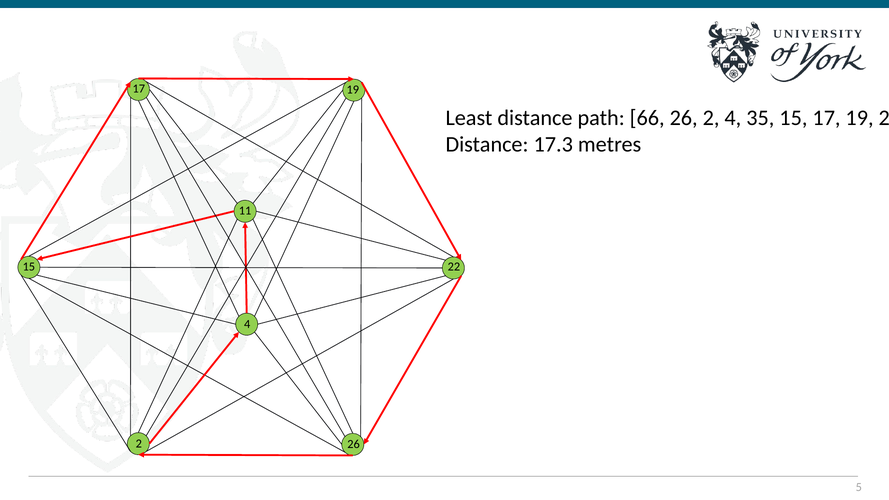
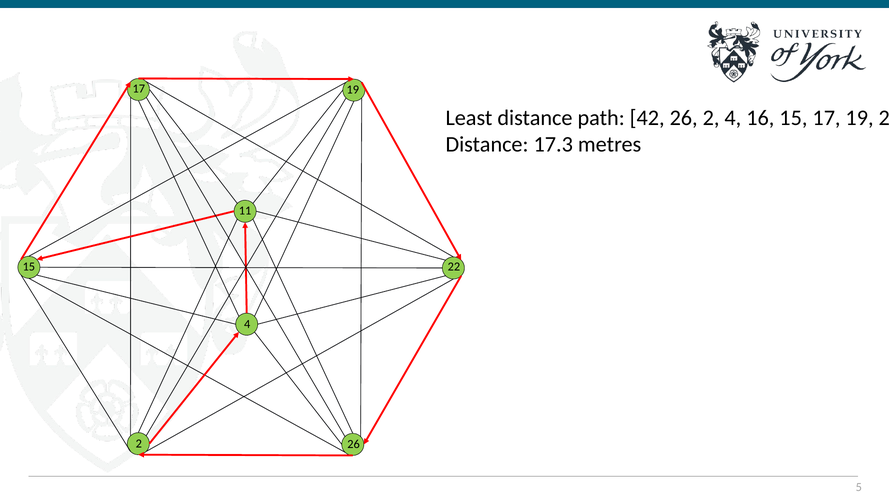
66: 66 -> 42
35: 35 -> 16
